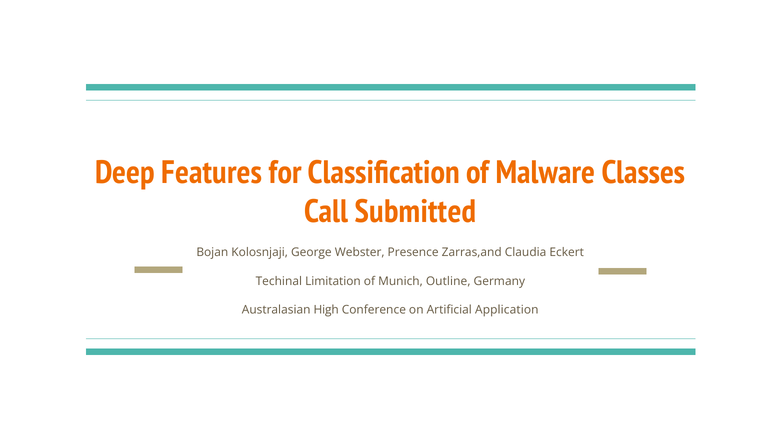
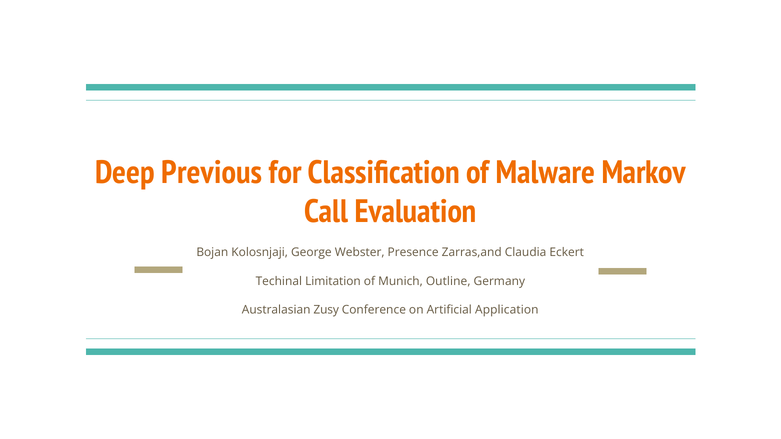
Features: Features -> Previous
Classes: Classes -> Markov
Submitted: Submitted -> Evaluation
High: High -> Zusy
